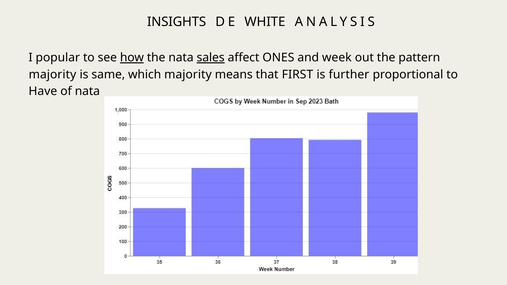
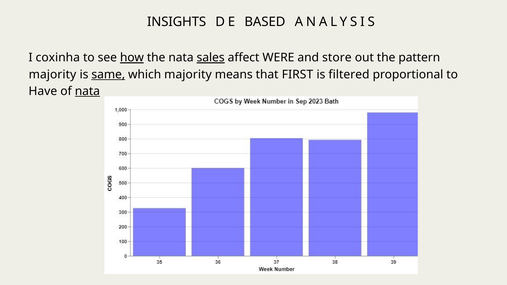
WHITE: WHITE -> BASED
popular: popular -> coxinha
ONES: ONES -> WERE
week: week -> store
same underline: none -> present
further: further -> filtered
nata at (87, 91) underline: none -> present
